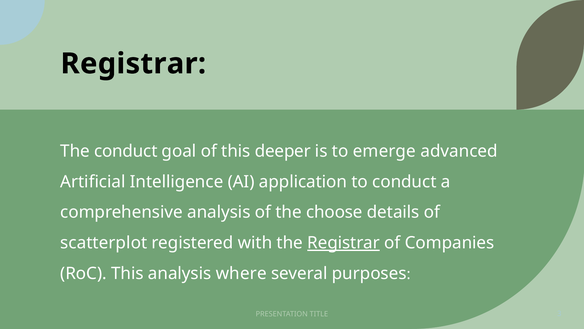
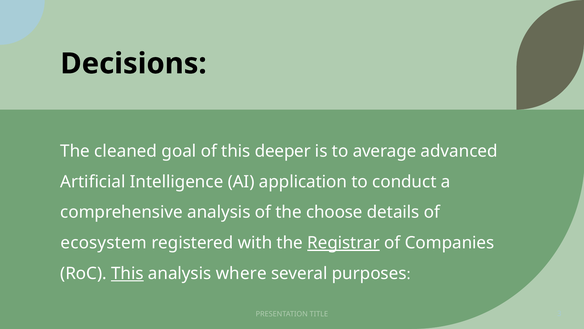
Registrar at (133, 64): Registrar -> Decisions
The conduct: conduct -> cleaned
emerge: emerge -> average
scatterplot: scatterplot -> ecosystem
This at (127, 273) underline: none -> present
